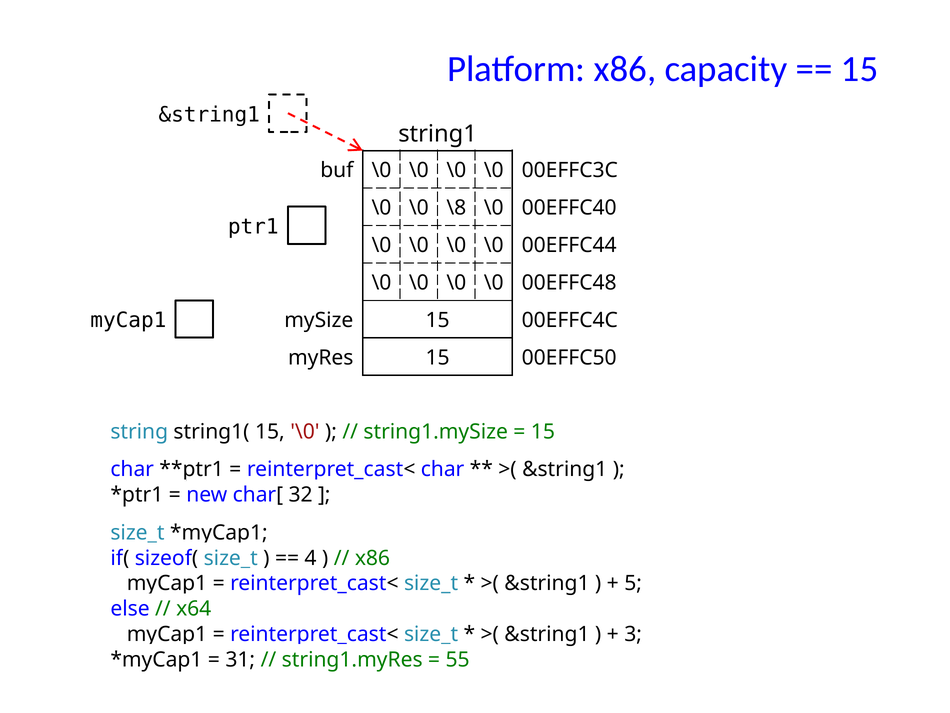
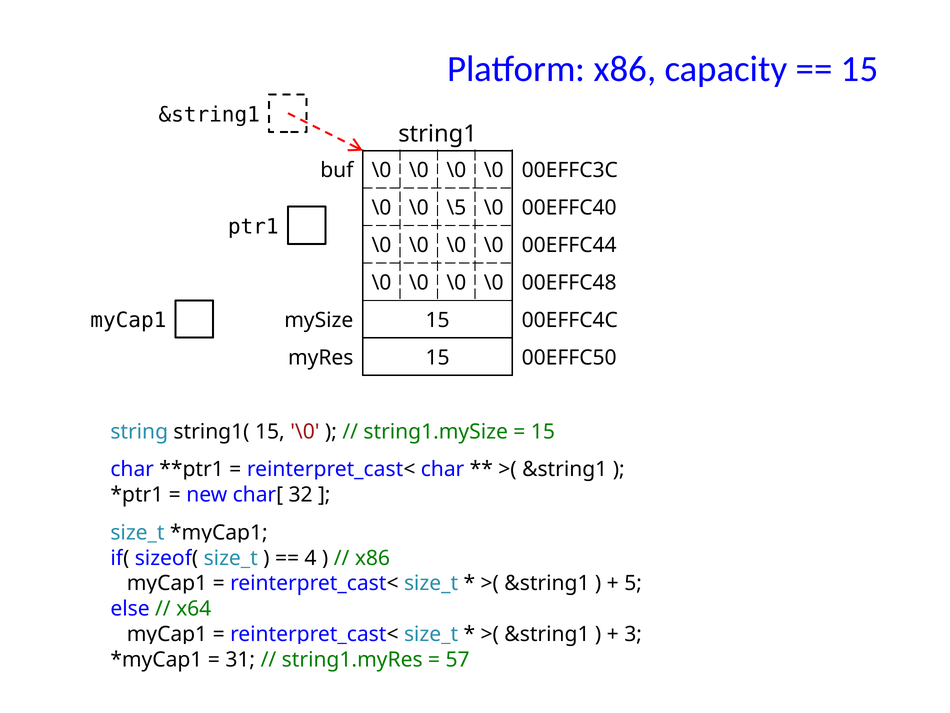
\8: \8 -> \5
55: 55 -> 57
